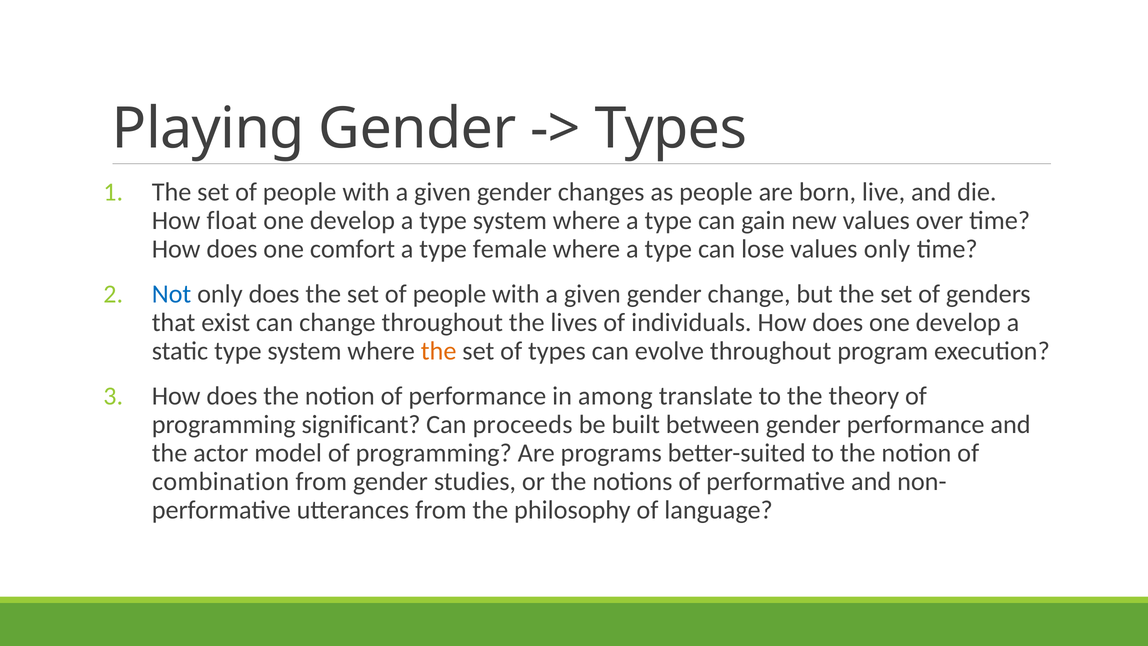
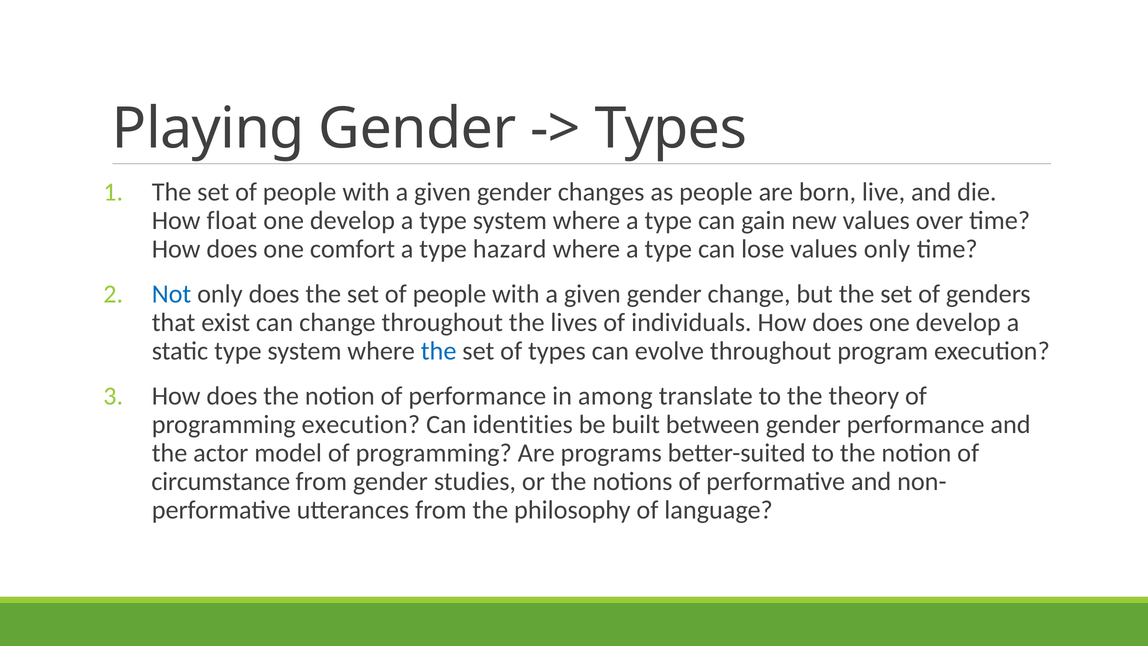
female: female -> hazard
the at (439, 351) colour: orange -> blue
programming significant: significant -> execution
proceeds: proceeds -> identities
combination: combination -> circumstance
